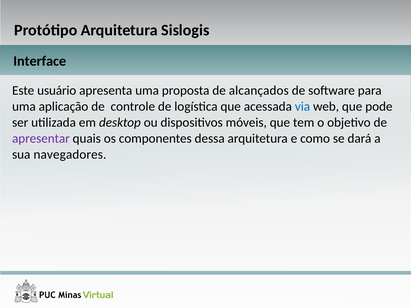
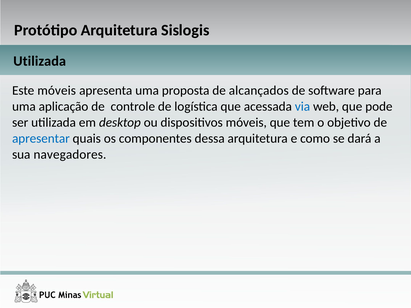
Interface at (40, 61): Interface -> Utilizada
Este usuário: usuário -> móveis
apresentar colour: purple -> blue
